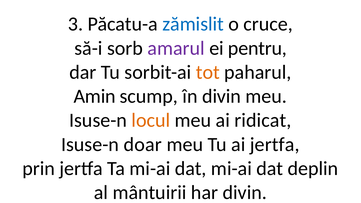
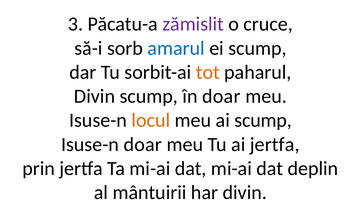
zămislit colour: blue -> purple
amarul colour: purple -> blue
ei pentru: pentru -> scump
Amin at (95, 96): Amin -> Divin
în divin: divin -> doar
ai ridicat: ridicat -> scump
